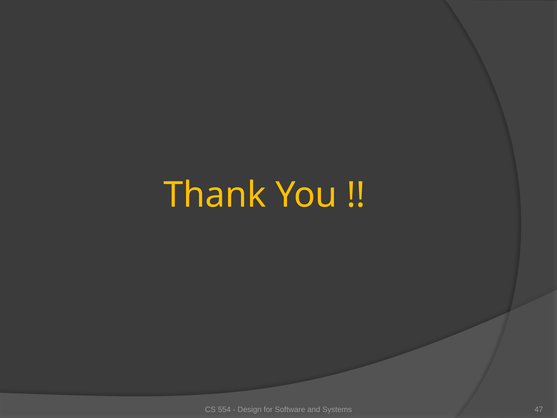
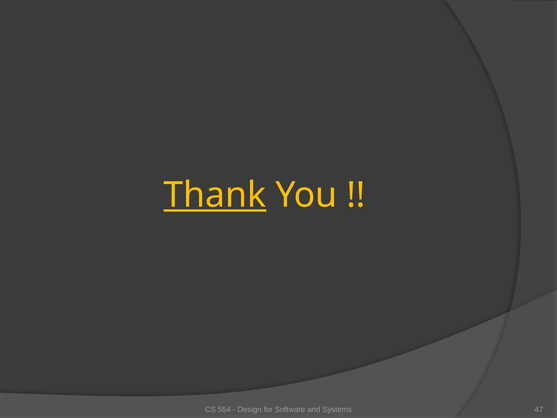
Thank underline: none -> present
